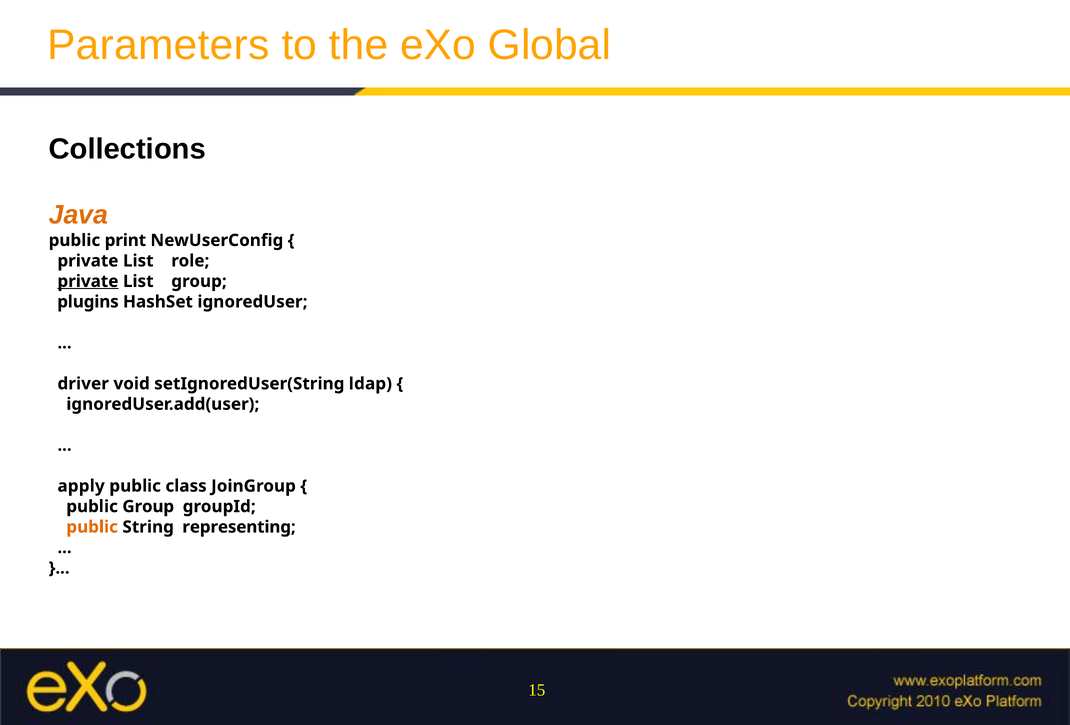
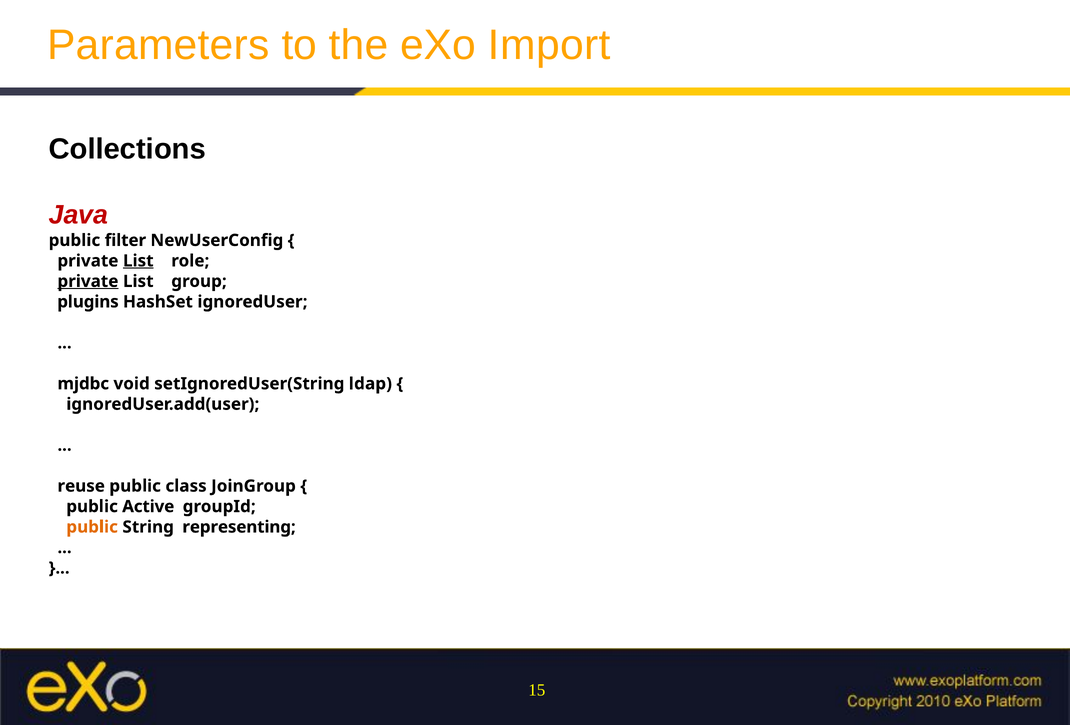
Global: Global -> Import
Java colour: orange -> red
print: print -> filter
List at (138, 261) underline: none -> present
driver: driver -> mjdbc
apply: apply -> reuse
public Group: Group -> Active
